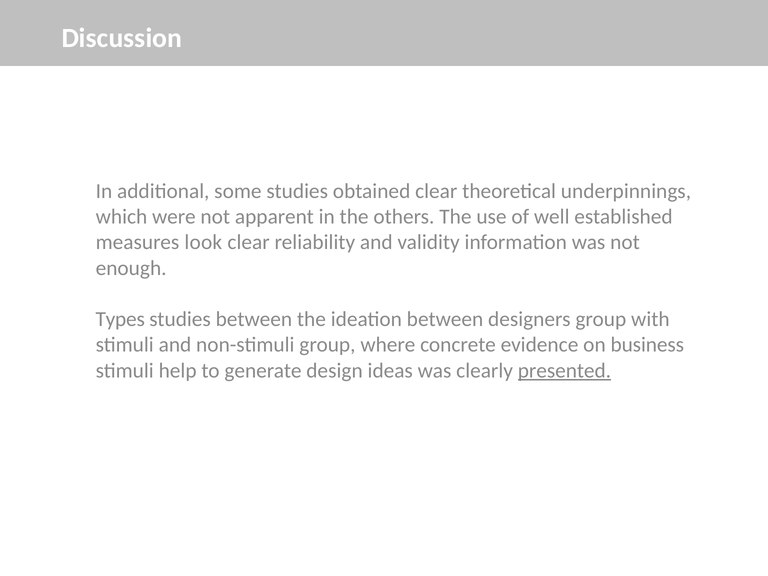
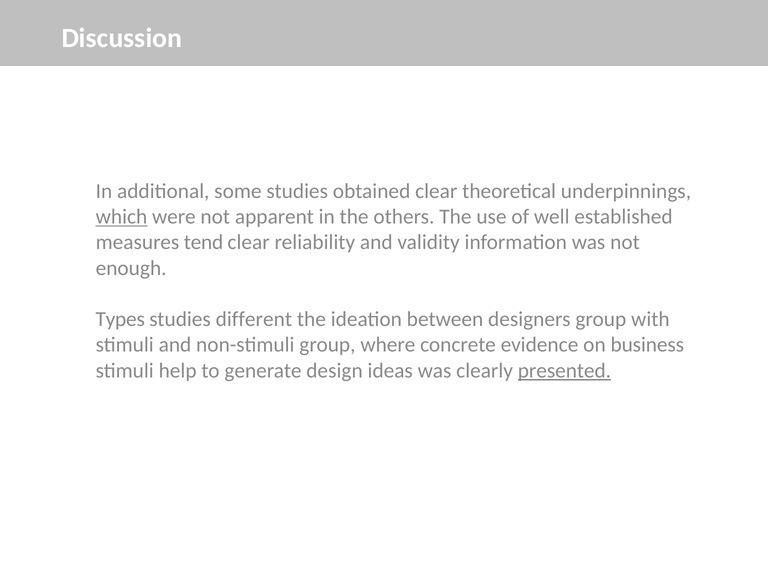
which underline: none -> present
look: look -> tend
studies between: between -> different
